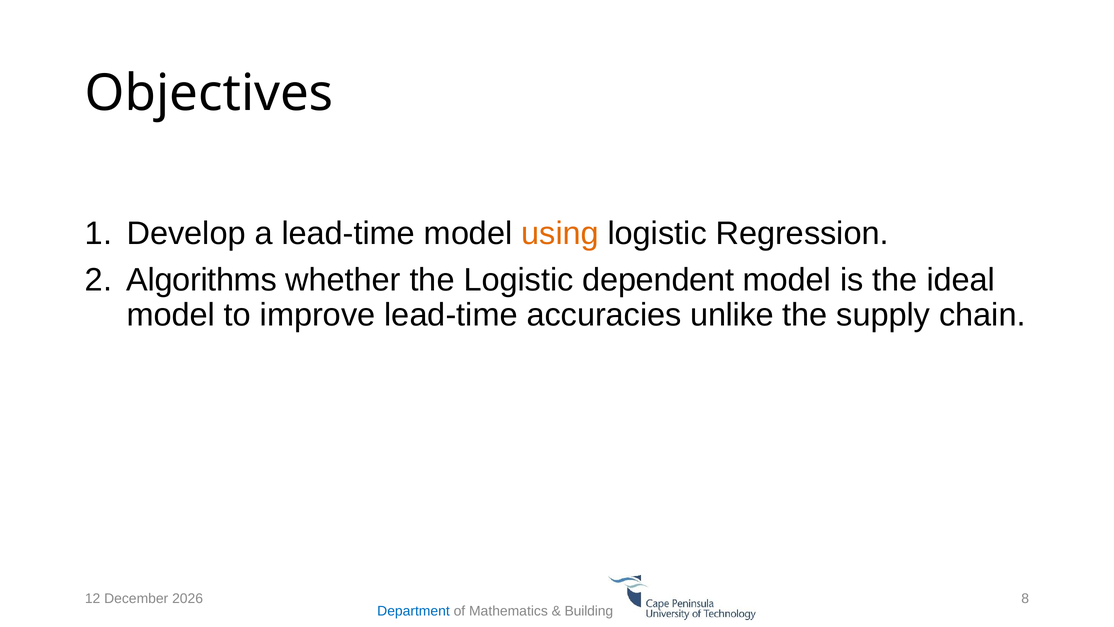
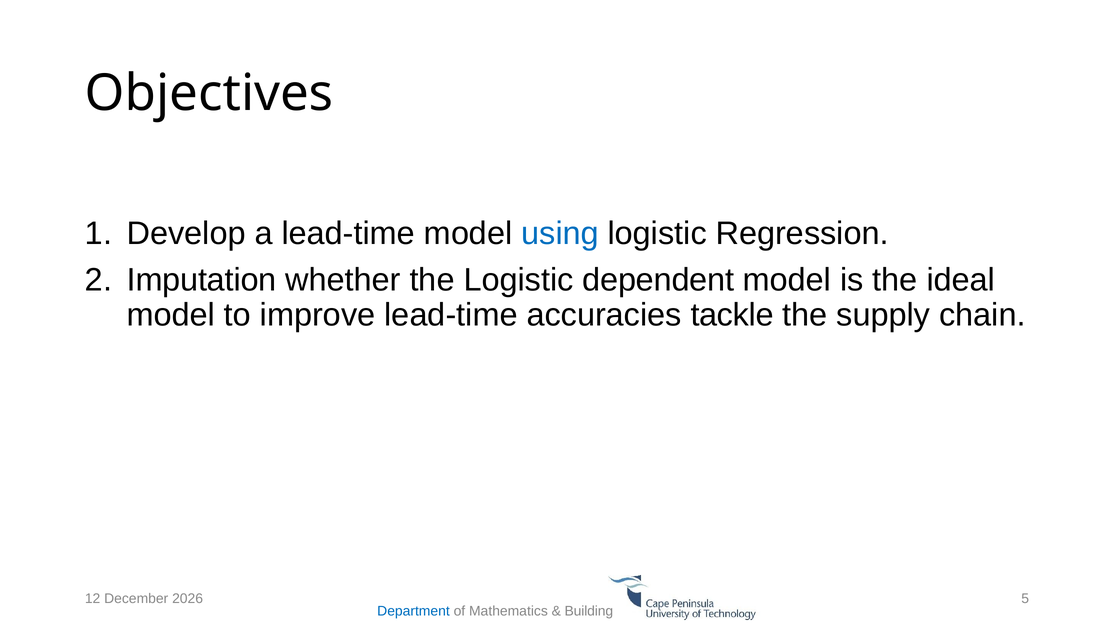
using colour: orange -> blue
Algorithms: Algorithms -> Imputation
unlike: unlike -> tackle
8: 8 -> 5
